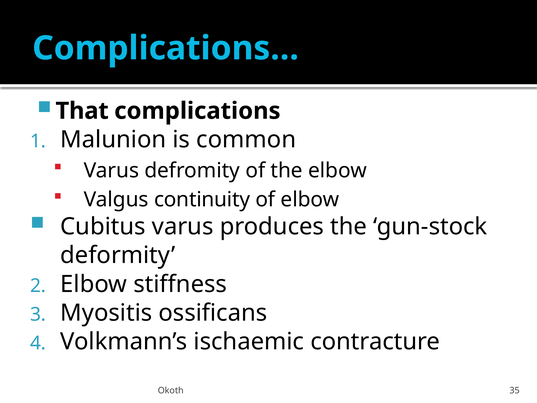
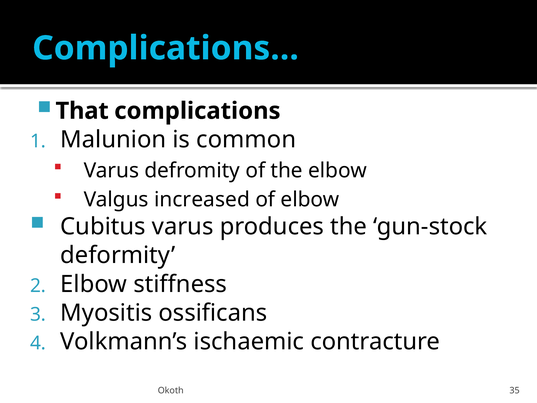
continuity: continuity -> increased
